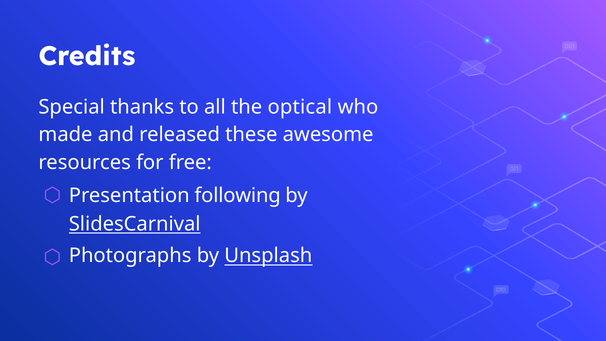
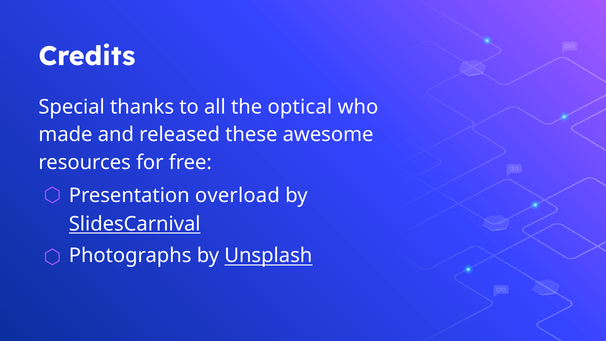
following: following -> overload
